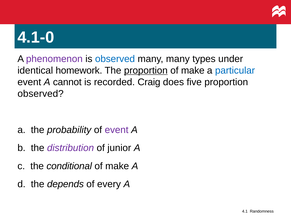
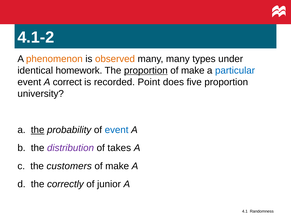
4.1-0: 4.1-0 -> 4.1-2
phenomenon colour: purple -> orange
observed at (115, 59) colour: blue -> orange
cannot: cannot -> correct
Craig: Craig -> Point
observed at (41, 94): observed -> university
the at (38, 130) underline: none -> present
event at (117, 130) colour: purple -> blue
junior: junior -> takes
conditional: conditional -> customers
depends: depends -> correctly
every: every -> junior
